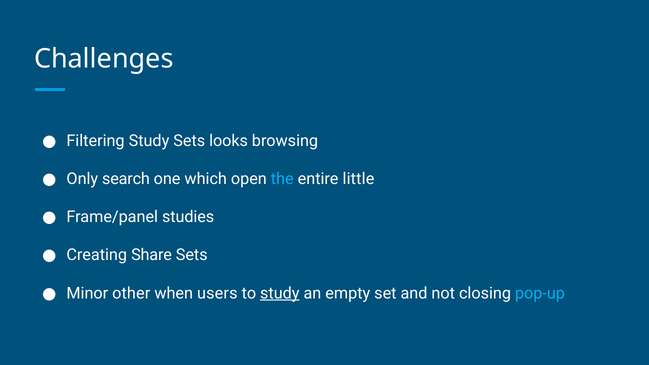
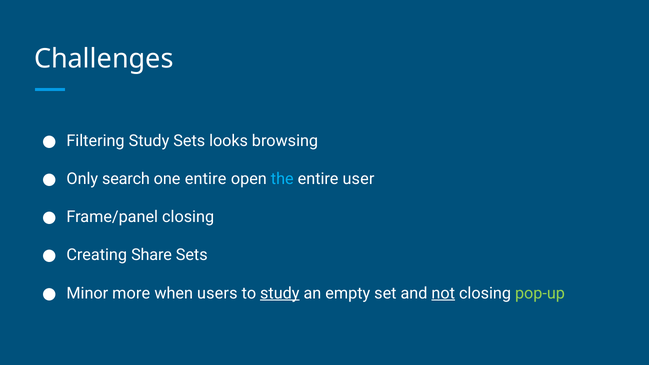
one which: which -> entire
little: little -> user
Frame/panel studies: studies -> closing
other: other -> more
not underline: none -> present
pop-up colour: light blue -> light green
